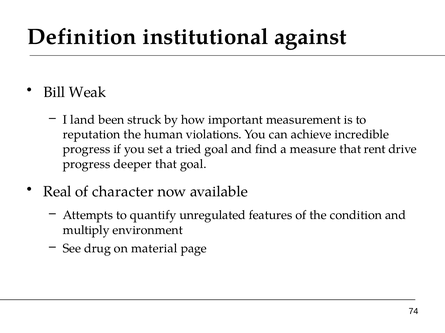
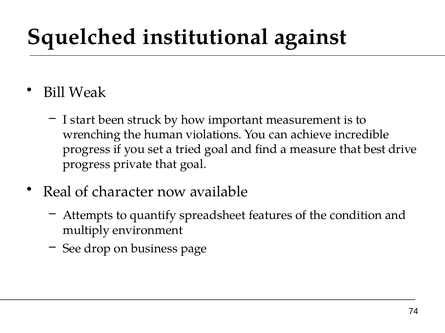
Definition: Definition -> Squelched
land: land -> start
reputation: reputation -> wrenching
rent: rent -> best
deeper: deeper -> private
unregulated: unregulated -> spreadsheet
drug: drug -> drop
material: material -> business
